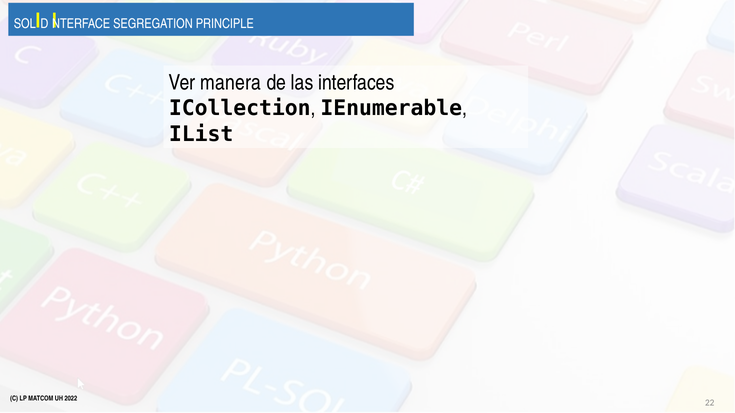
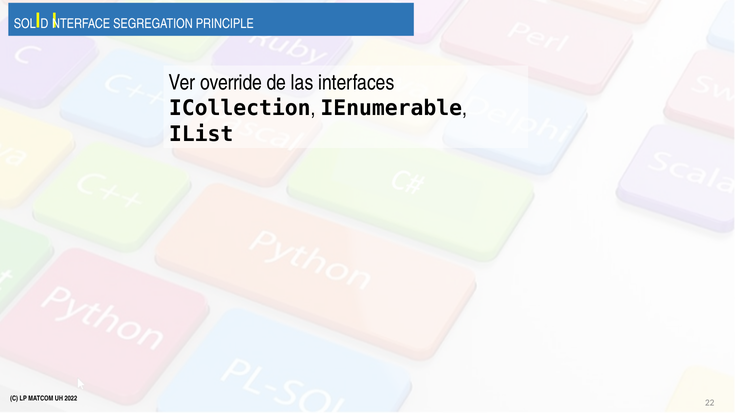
manera: manera -> override
